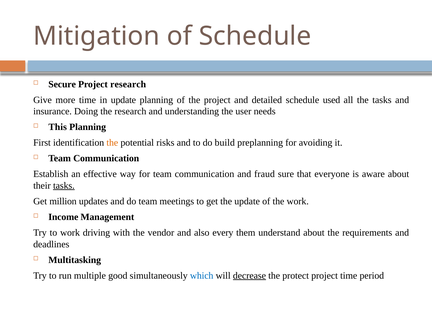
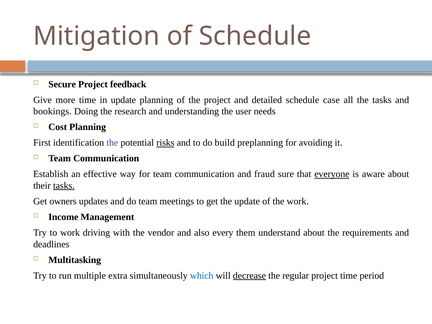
Project research: research -> feedback
used: used -> case
insurance: insurance -> bookings
This: This -> Cost
the at (112, 143) colour: orange -> purple
risks underline: none -> present
everyone underline: none -> present
million: million -> owners
good: good -> extra
protect: protect -> regular
